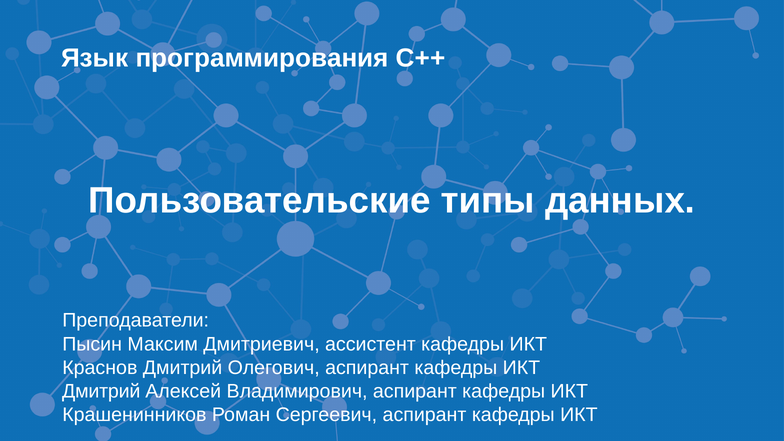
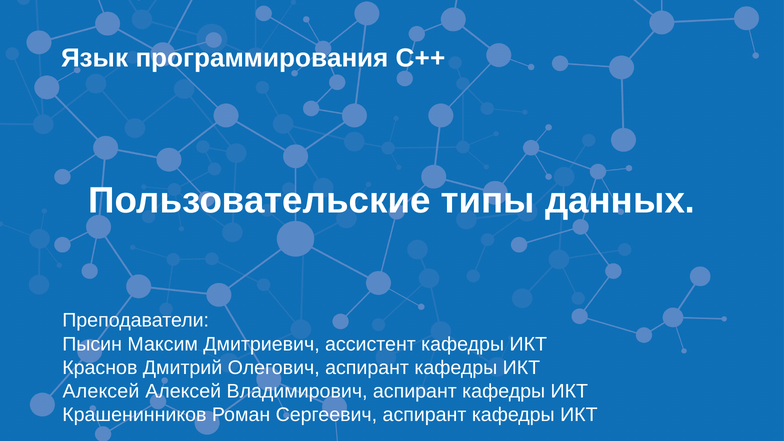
Дмитрий at (101, 391): Дмитрий -> Алексей
